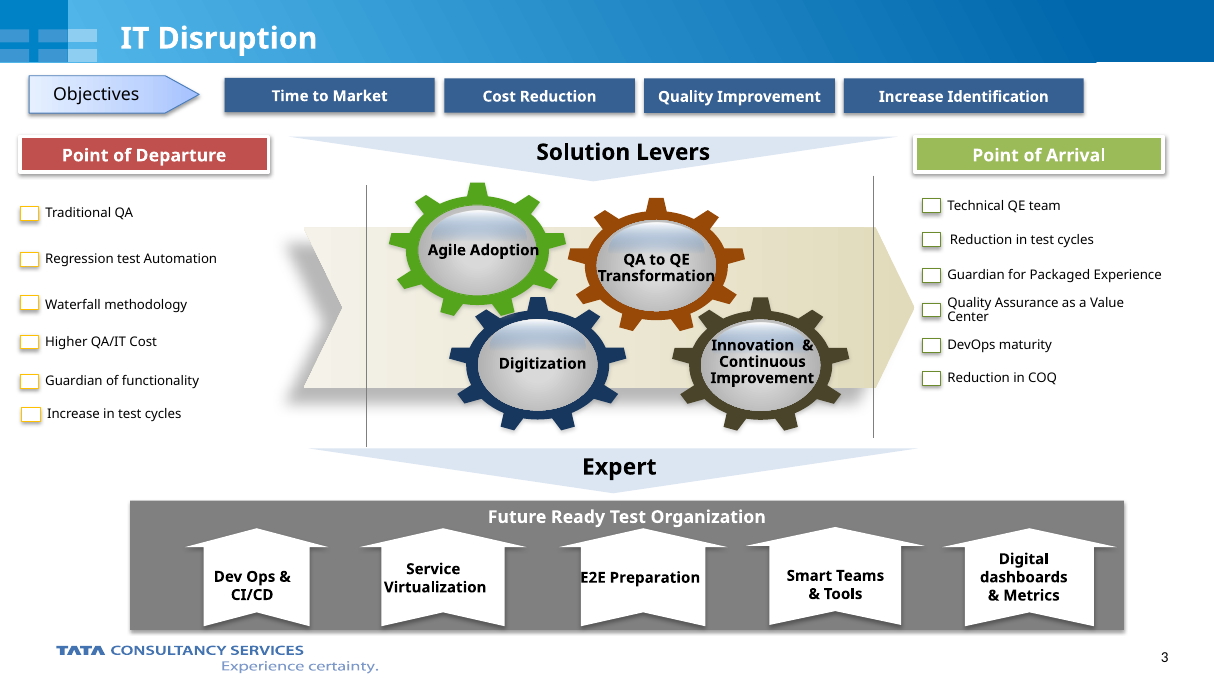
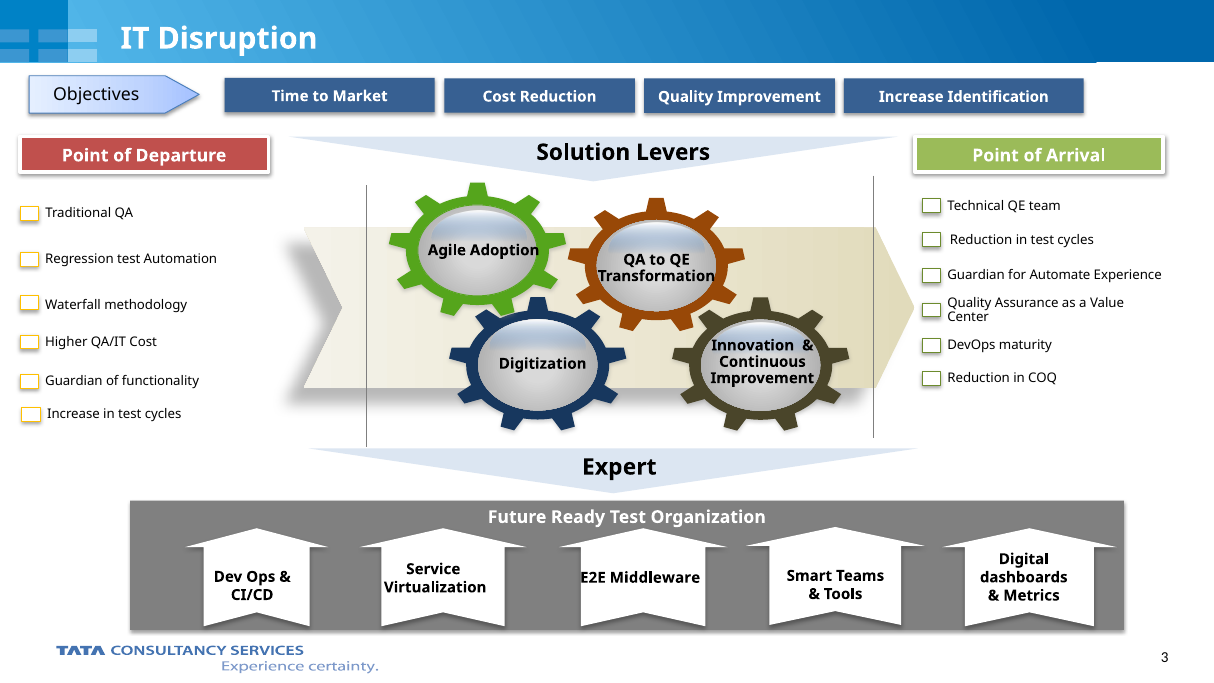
Packaged: Packaged -> Automate
Preparation: Preparation -> Middleware
